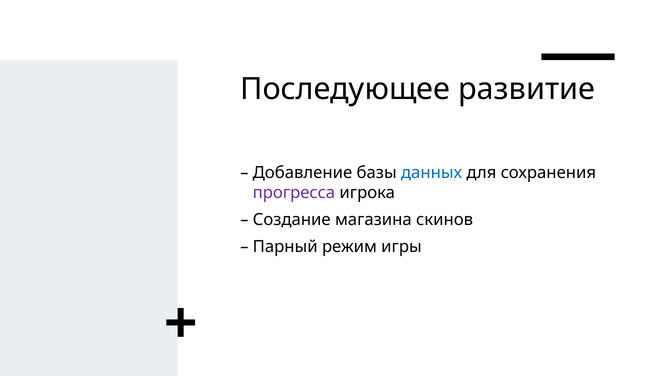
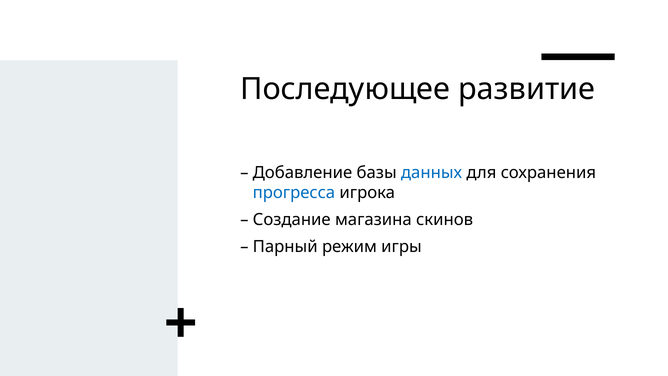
прогресса colour: purple -> blue
